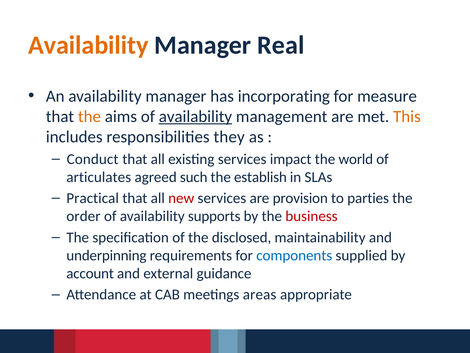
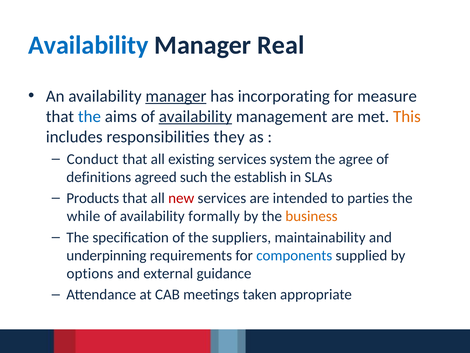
Availability at (88, 45) colour: orange -> blue
manager at (176, 96) underline: none -> present
the at (89, 116) colour: orange -> blue
impact: impact -> system
world: world -> agree
articulates: articulates -> definitions
Practical: Practical -> Products
provision: provision -> intended
order: order -> while
supports: supports -> formally
business colour: red -> orange
disclosed: disclosed -> suppliers
account: account -> options
areas: areas -> taken
